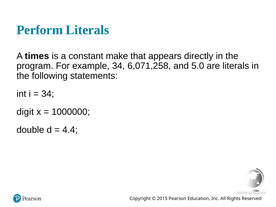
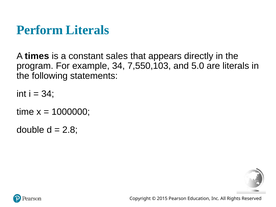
make: make -> sales
6,071,258: 6,071,258 -> 7,550,103
digit: digit -> time
4.4: 4.4 -> 2.8
